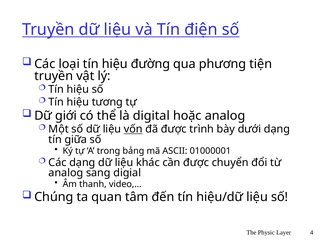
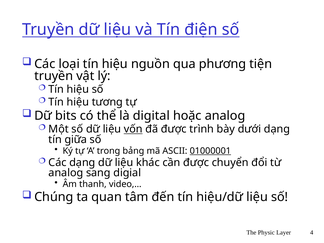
đường: đường -> nguồn
giới: giới -> bits
01000001 underline: none -> present
